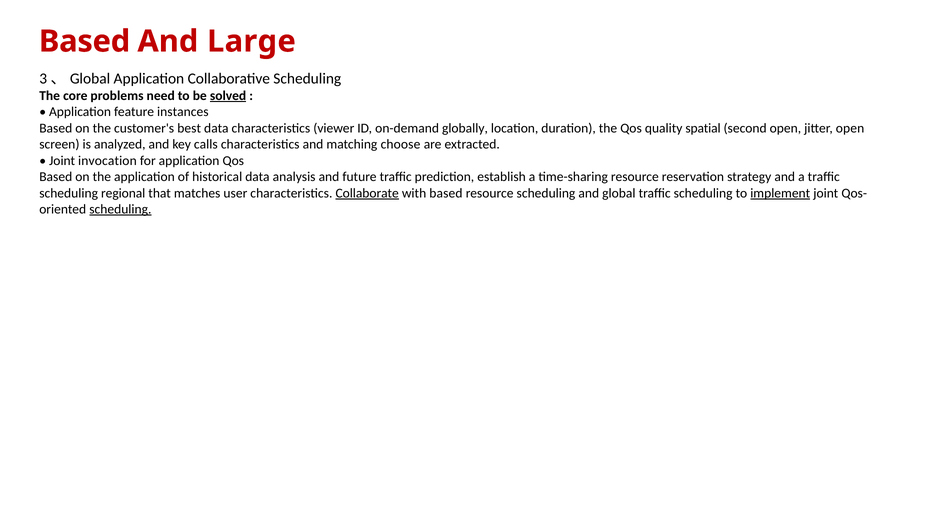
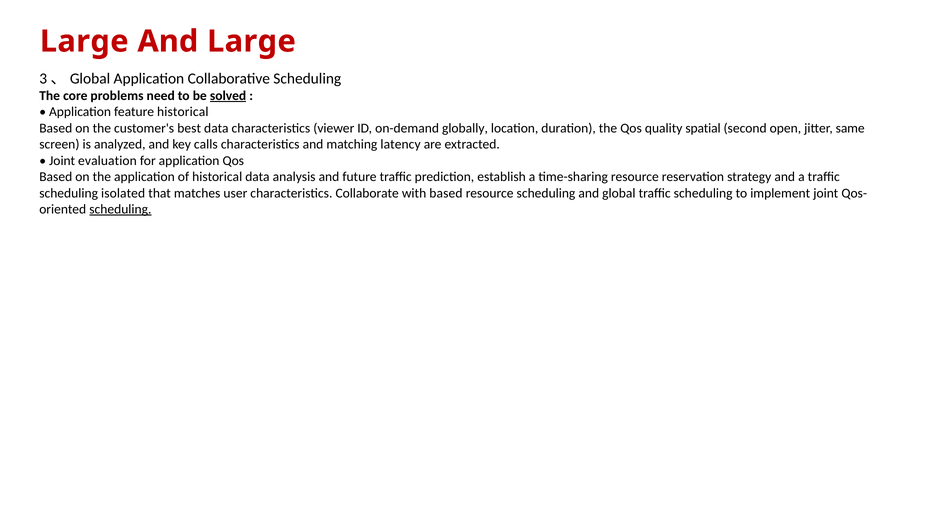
Based at (85, 41): Based -> Large
feature instances: instances -> historical
jitter open: open -> same
choose: choose -> latency
invocation: invocation -> evaluation
regional: regional -> isolated
Collaborate underline: present -> none
implement underline: present -> none
